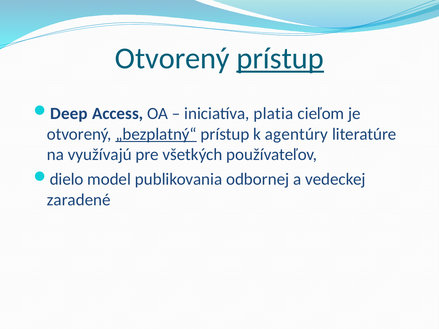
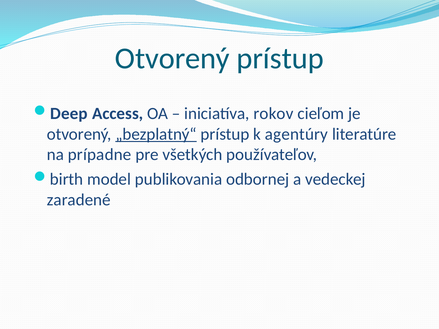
prístup at (280, 59) underline: present -> none
platia: platia -> rokov
využívajú: využívajú -> prípadne
dielo: dielo -> birth
